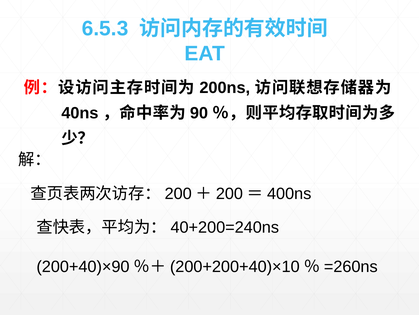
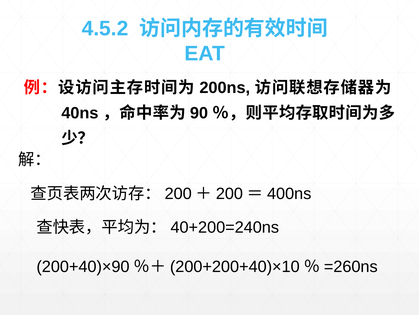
6.5.3: 6.5.3 -> 4.5.2
